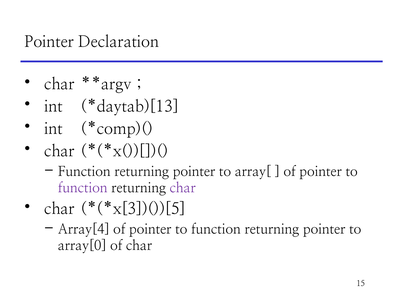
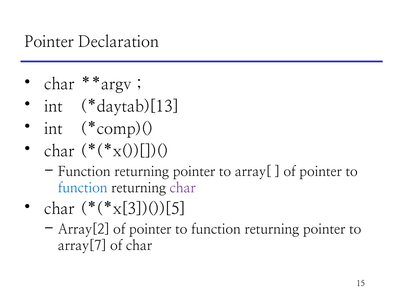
function at (83, 188) colour: purple -> blue
Array[4: Array[4 -> Array[2
array[0: array[0 -> array[7
